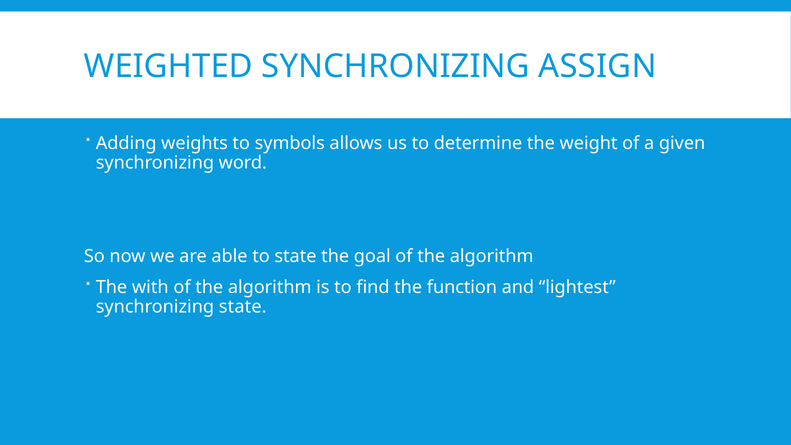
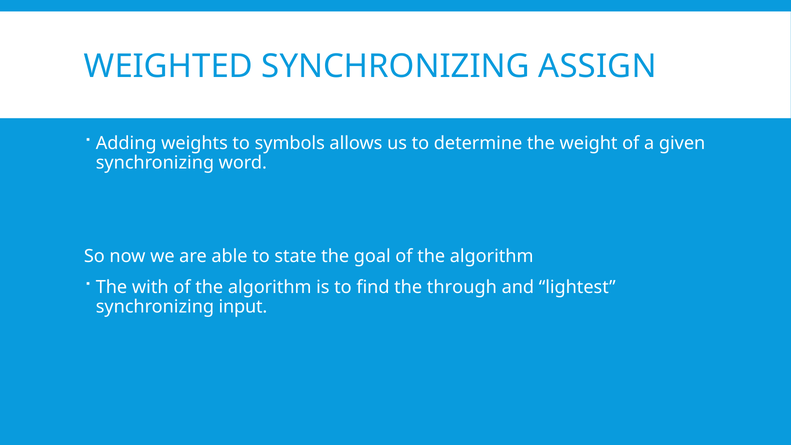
function: function -> through
synchronizing state: state -> input
